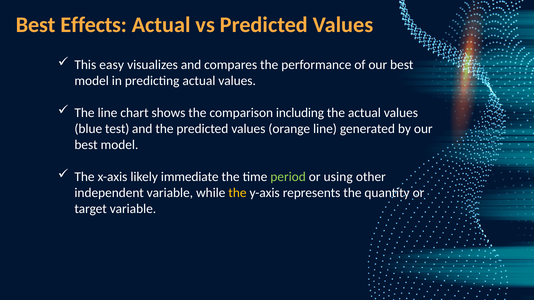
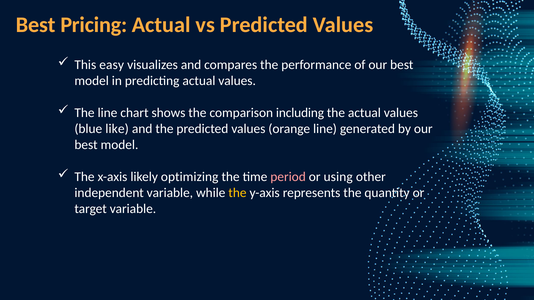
Effects: Effects -> Pricing
test: test -> like
immediate: immediate -> optimizing
period colour: light green -> pink
